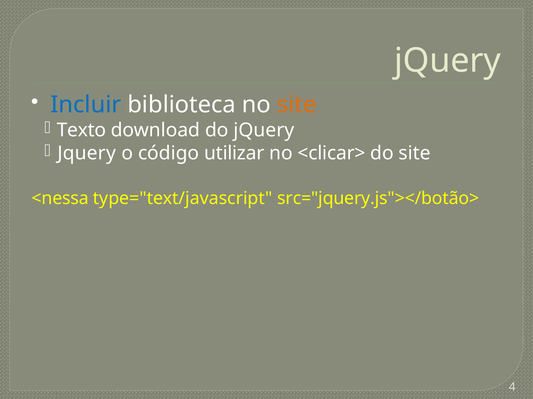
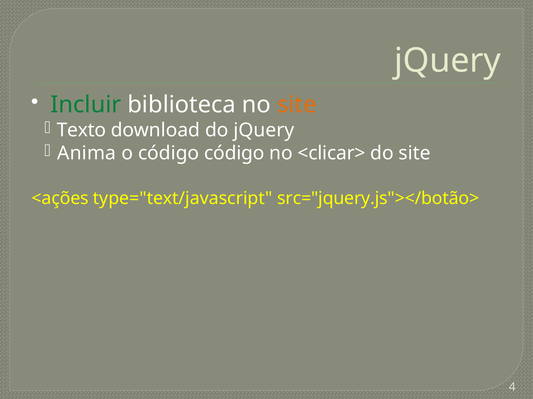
Incluir colour: blue -> green
Jquery at (87, 154): Jquery -> Anima
código utilizar: utilizar -> código
<nessa: <nessa -> <ações
